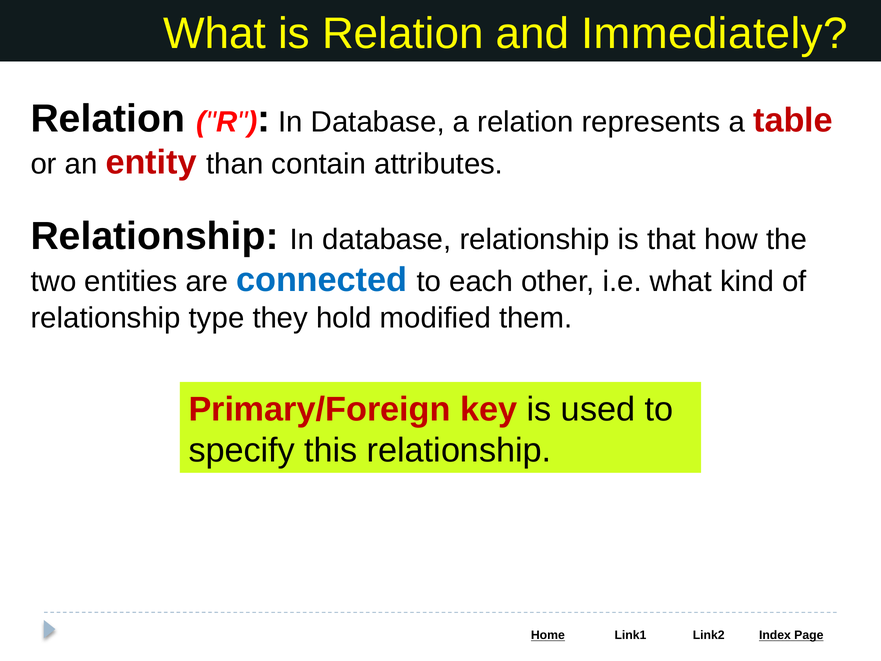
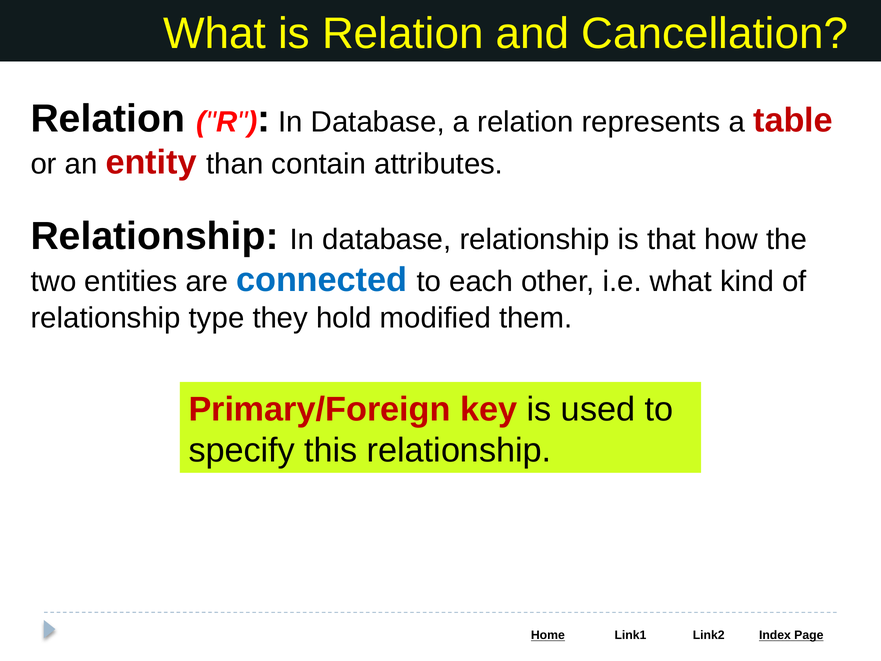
Immediately: Immediately -> Cancellation
